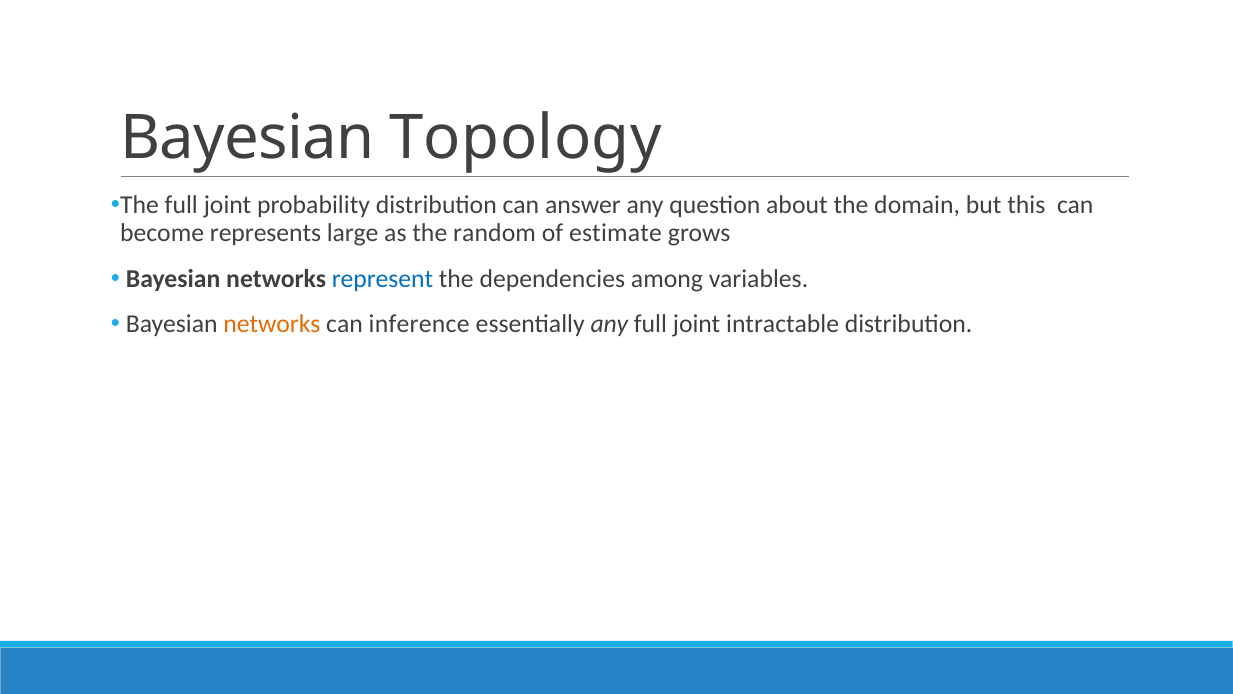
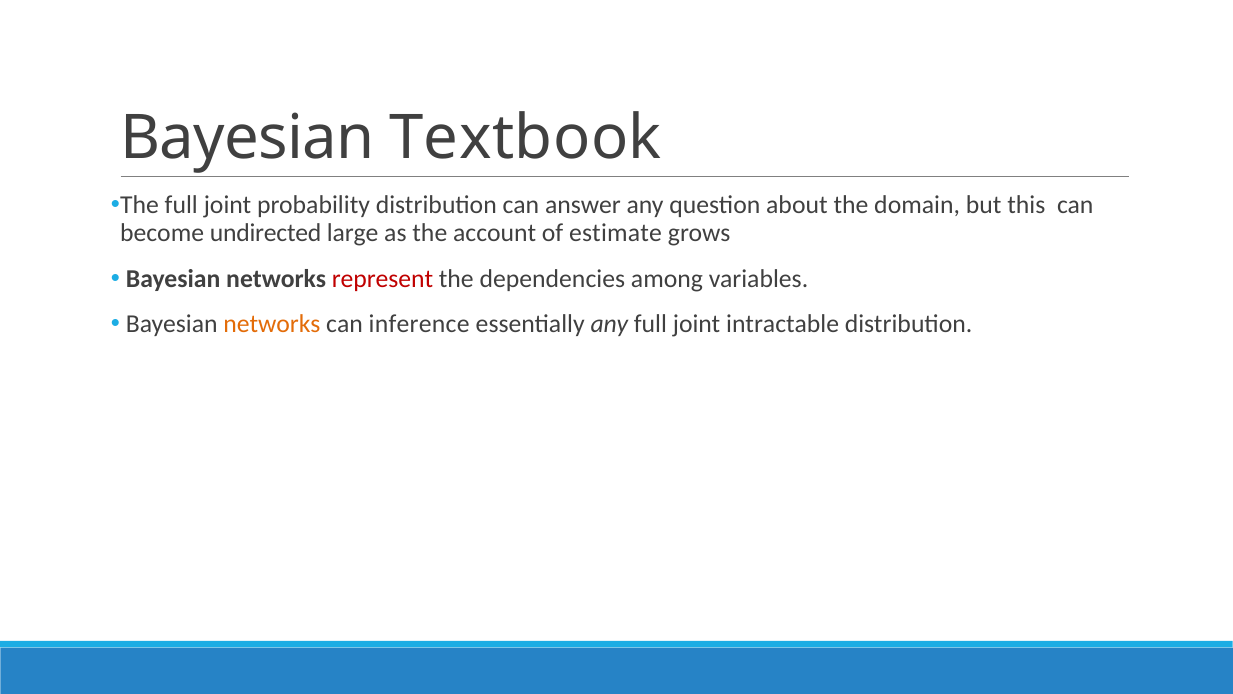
Topology: Topology -> Textbook
represents: represents -> undirected
random: random -> account
represent colour: blue -> red
